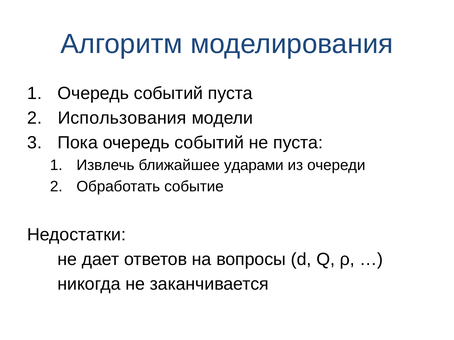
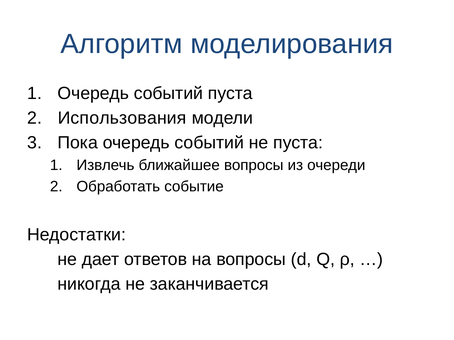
ближайшее ударами: ударами -> вопросы
